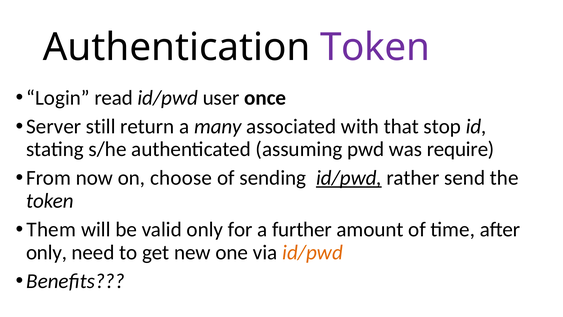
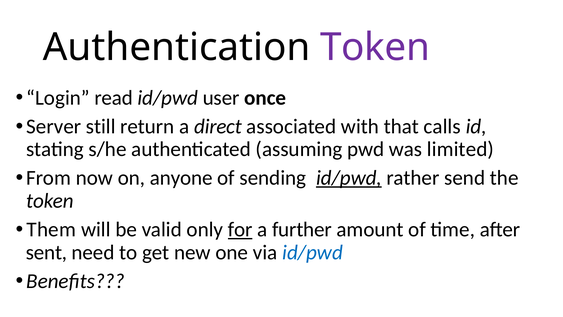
many: many -> direct
stop: stop -> calls
require: require -> limited
choose: choose -> anyone
for underline: none -> present
only at (47, 252): only -> sent
id/pwd at (313, 252) colour: orange -> blue
